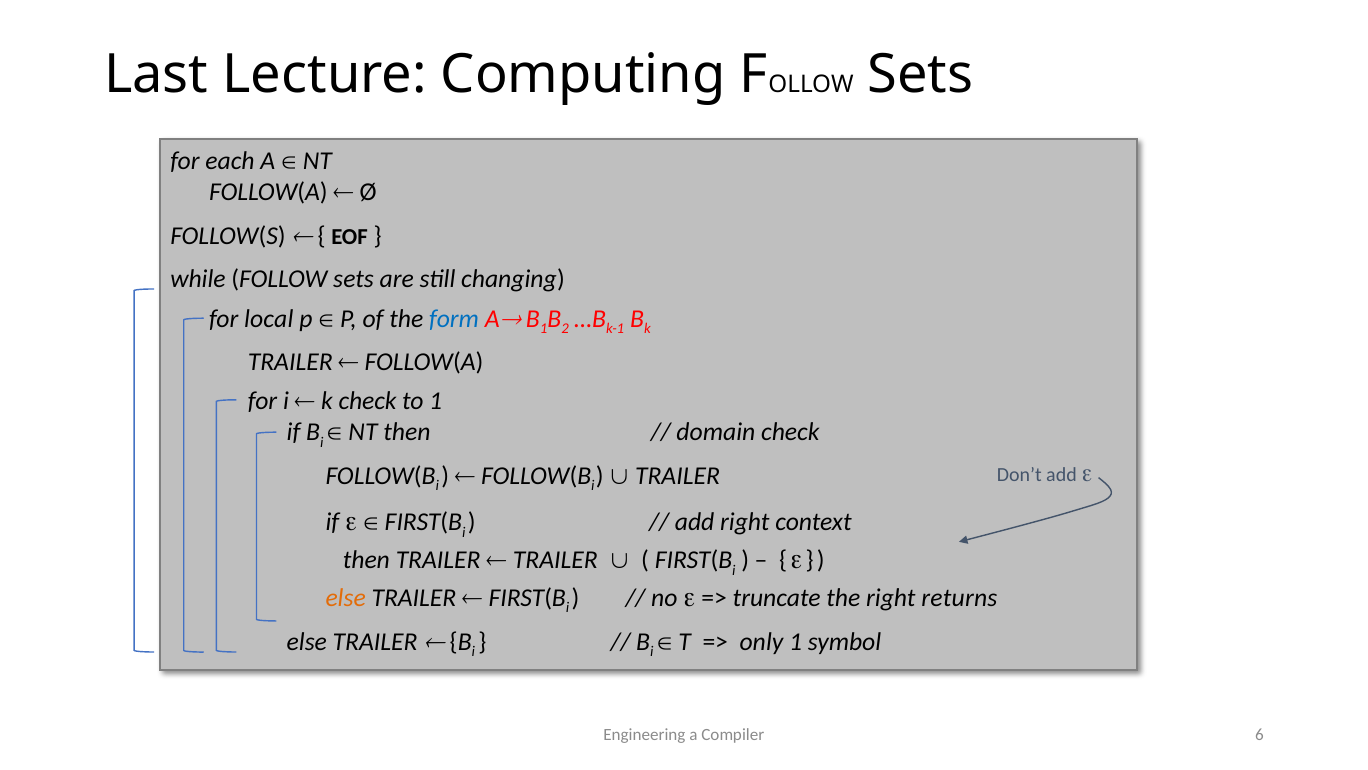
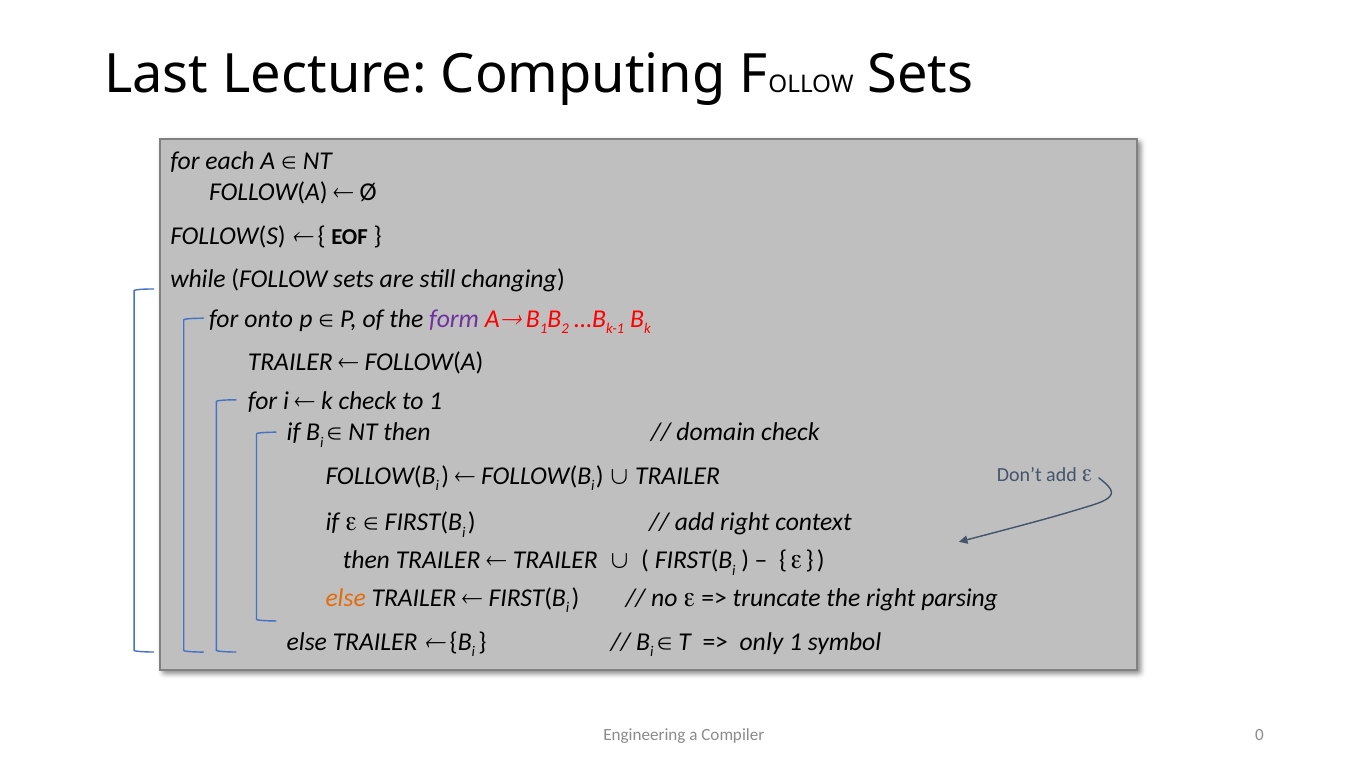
local: local -> onto
form colour: blue -> purple
returns: returns -> parsing
6: 6 -> 0
